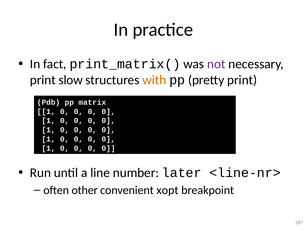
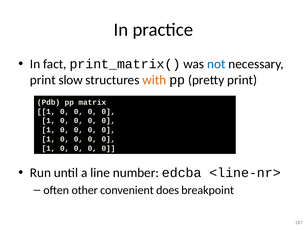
not colour: purple -> blue
later: later -> edcba
xopt: xopt -> does
